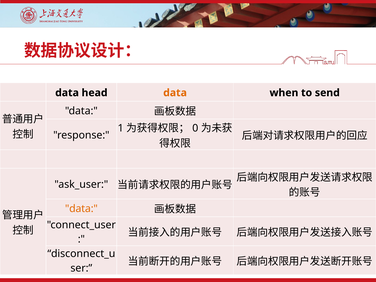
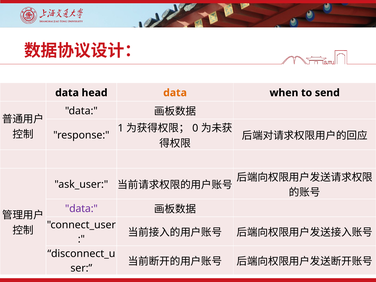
data at (81, 209) colour: orange -> purple
